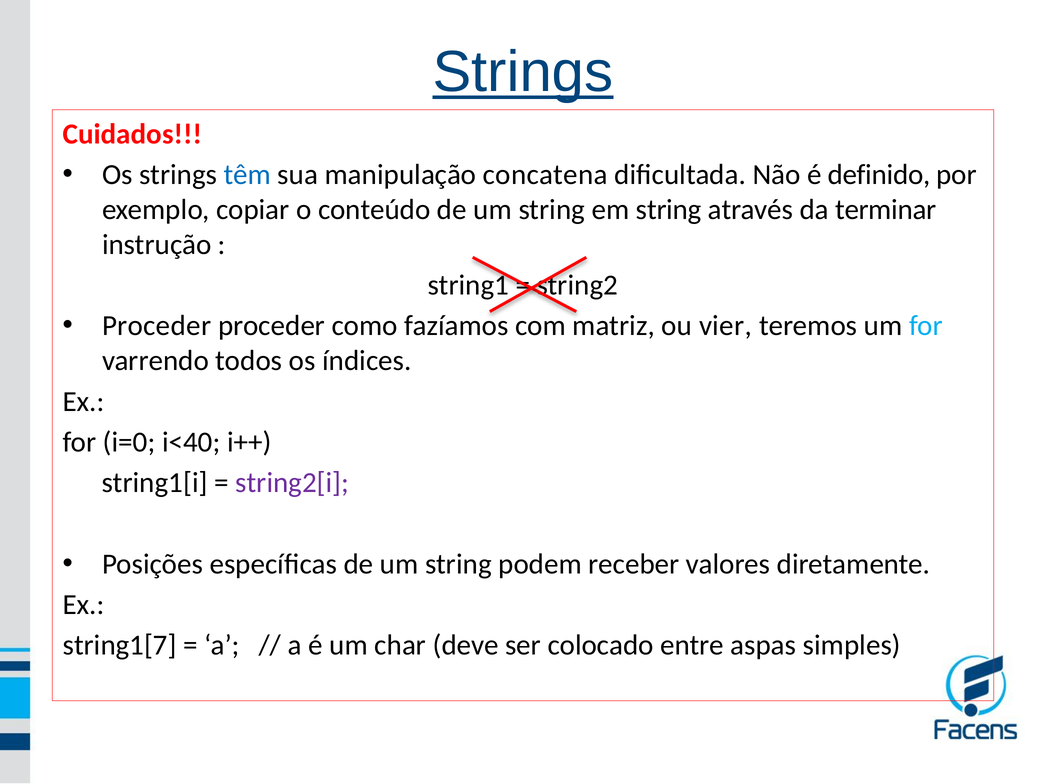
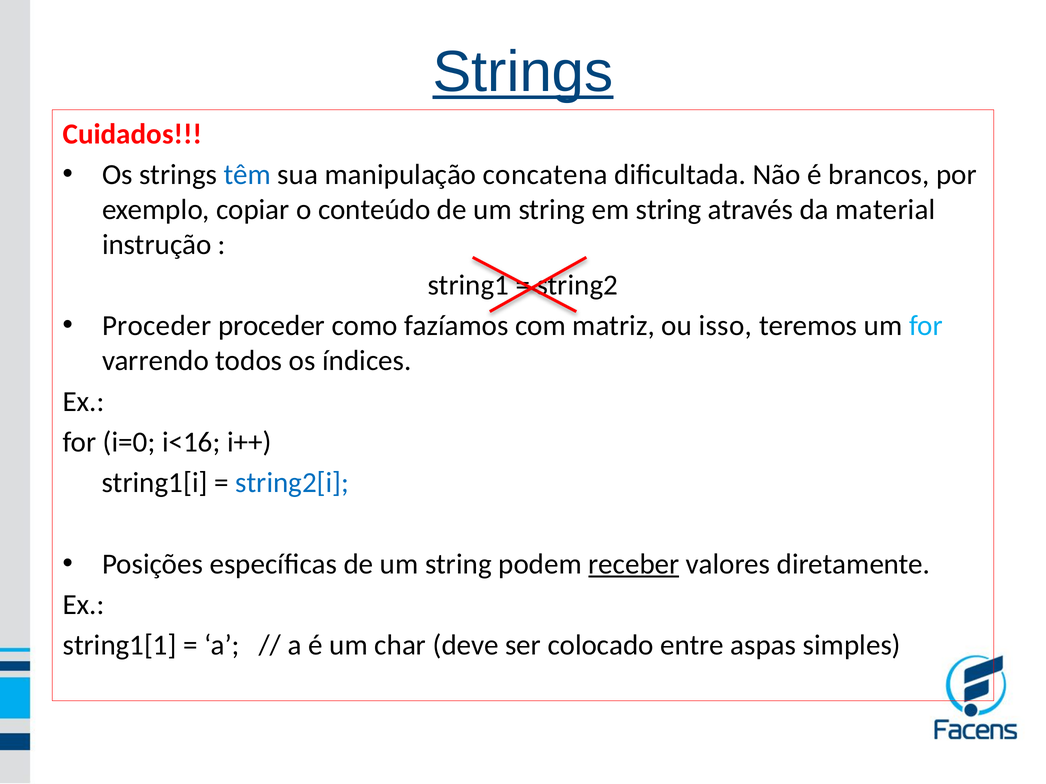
definido: definido -> brancos
terminar: terminar -> material
vier: vier -> isso
i<40: i<40 -> i<16
string2[i colour: purple -> blue
receber underline: none -> present
string1[7: string1[7 -> string1[1
